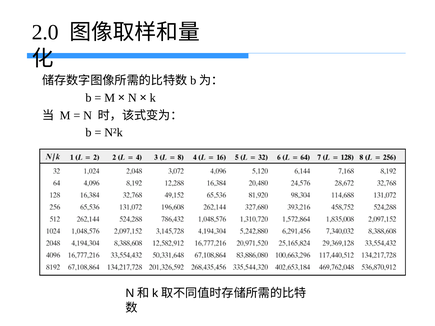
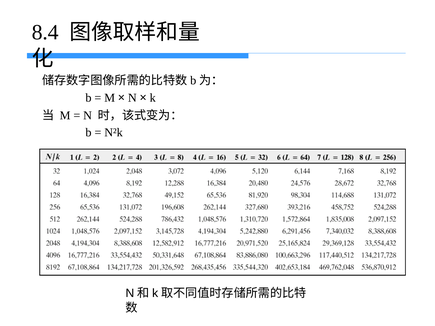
2.0: 2.0 -> 8.4
